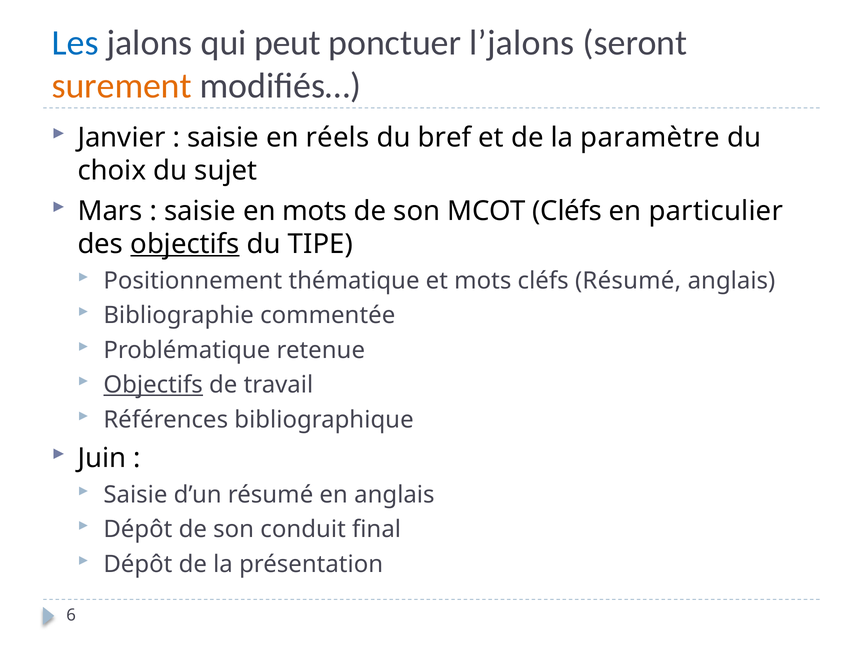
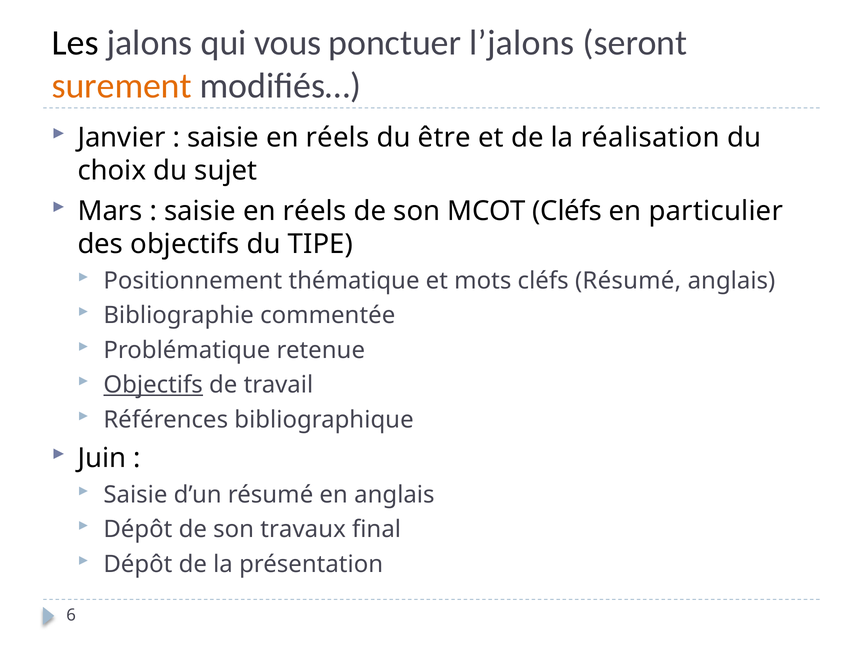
Les colour: blue -> black
peut: peut -> vous
bref: bref -> être
paramètre: paramètre -> réalisation
mots at (315, 211): mots -> réels
objectifs at (185, 244) underline: present -> none
conduit: conduit -> travaux
